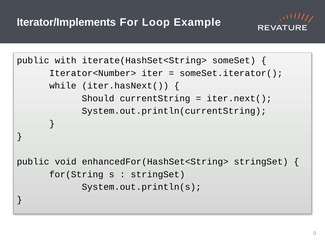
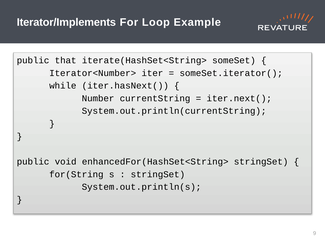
with: with -> that
Should: Should -> Number
